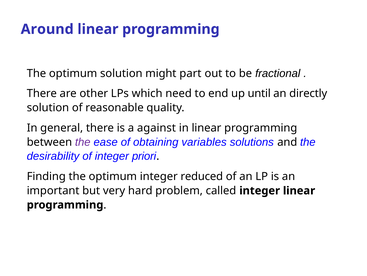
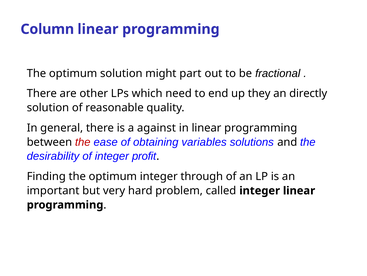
Around: Around -> Column
until: until -> they
the at (83, 142) colour: purple -> red
priori: priori -> profit
reduced: reduced -> through
